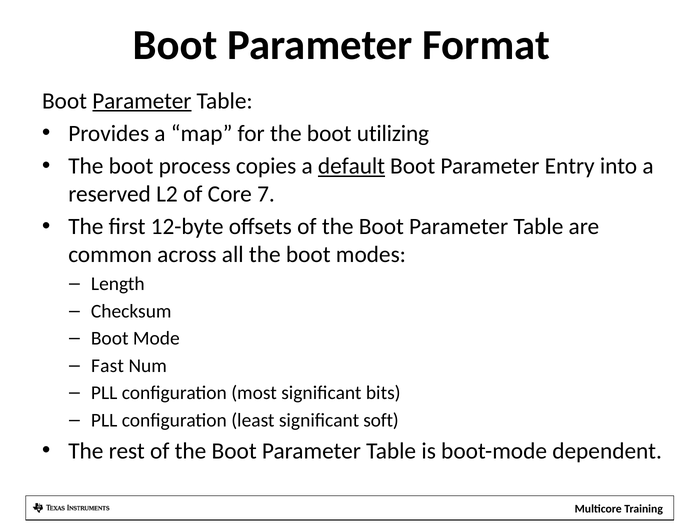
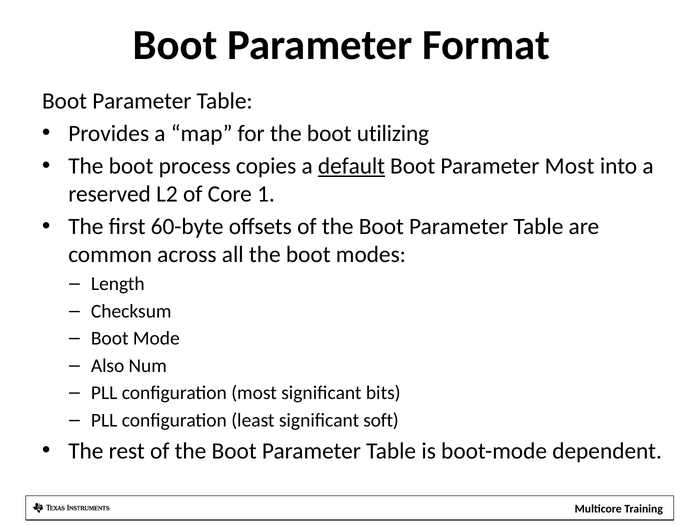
Parameter at (142, 101) underline: present -> none
Parameter Entry: Entry -> Most
7: 7 -> 1
12-byte: 12-byte -> 60-byte
Fast: Fast -> Also
